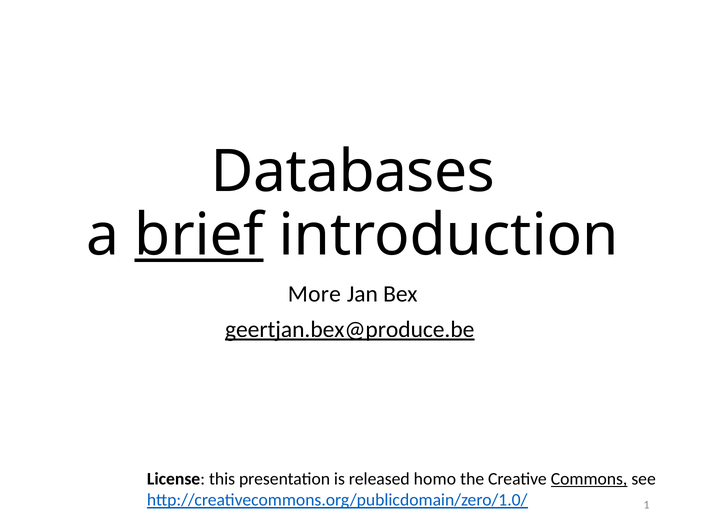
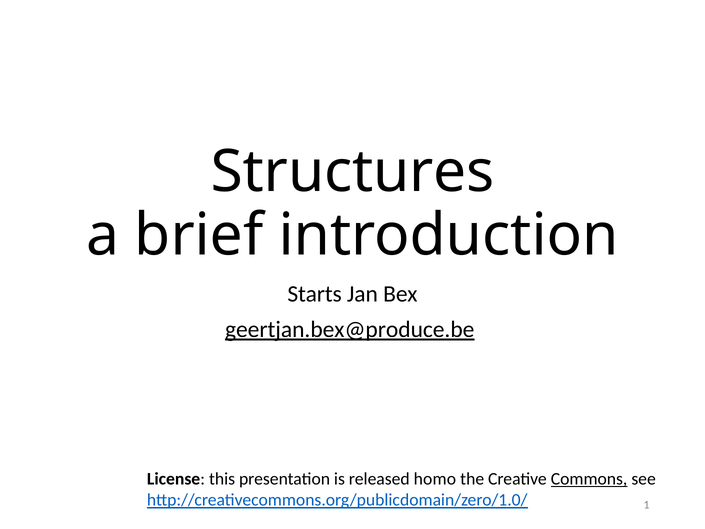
Databases: Databases -> Structures
brief underline: present -> none
More: More -> Starts
